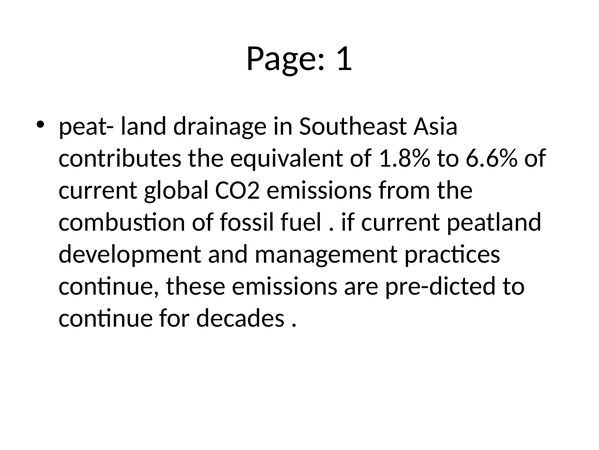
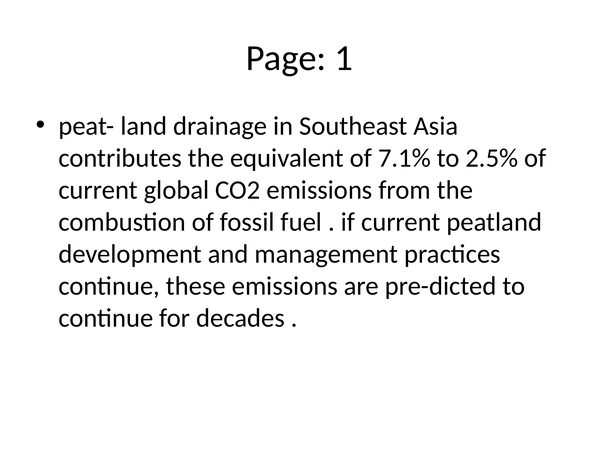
1.8%: 1.8% -> 7.1%
6.6%: 6.6% -> 2.5%
